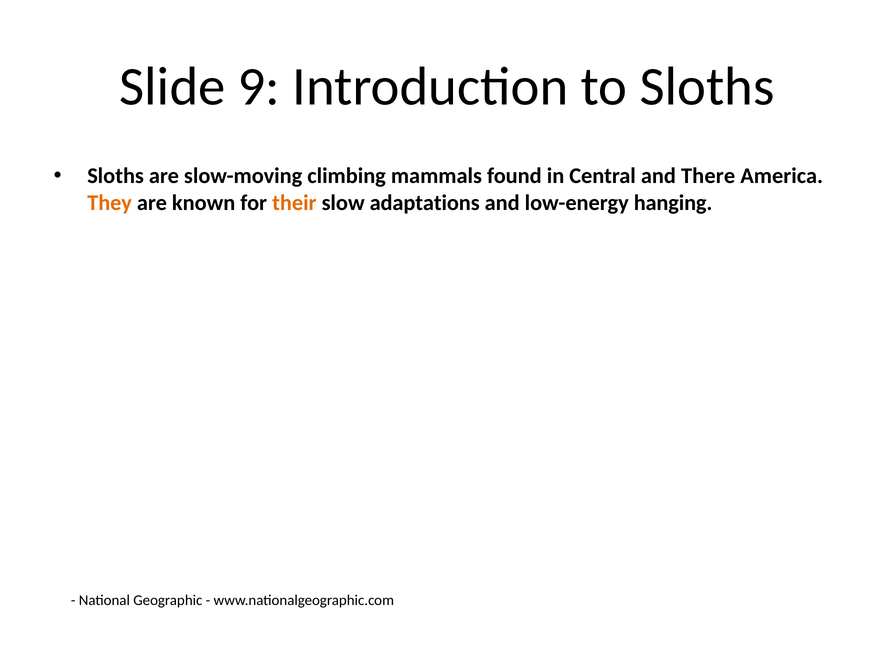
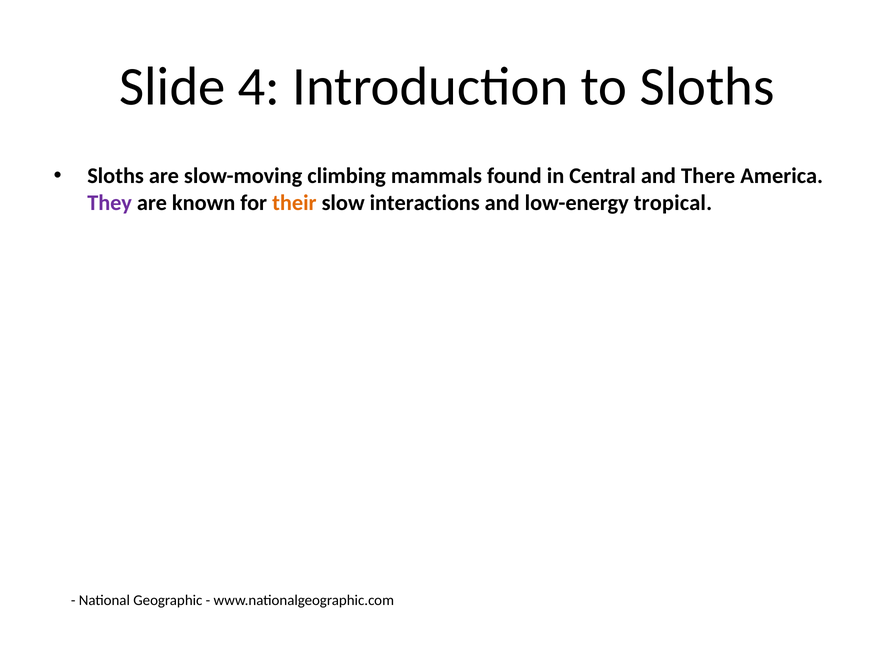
9: 9 -> 4
They colour: orange -> purple
adaptations: adaptations -> interactions
hanging: hanging -> tropical
